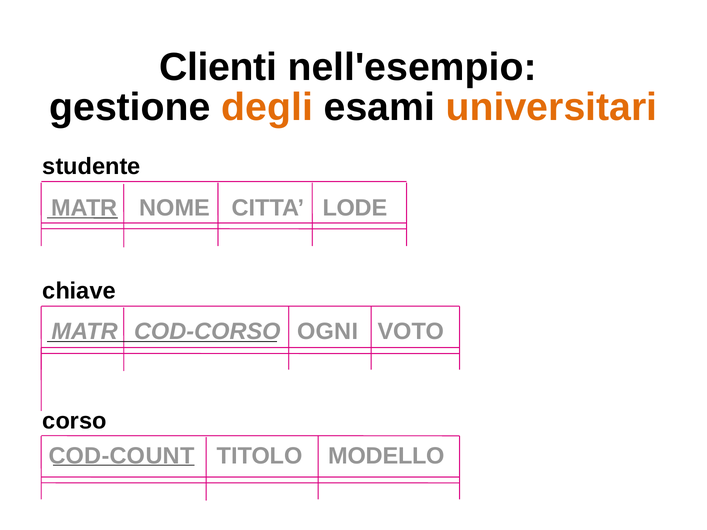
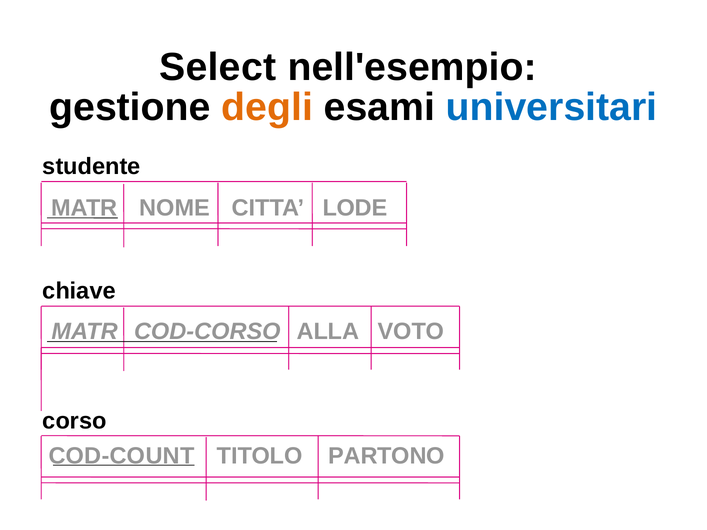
Clienti: Clienti -> Select
universitari colour: orange -> blue
OGNI: OGNI -> ALLA
MODELLO: MODELLO -> PARTONO
